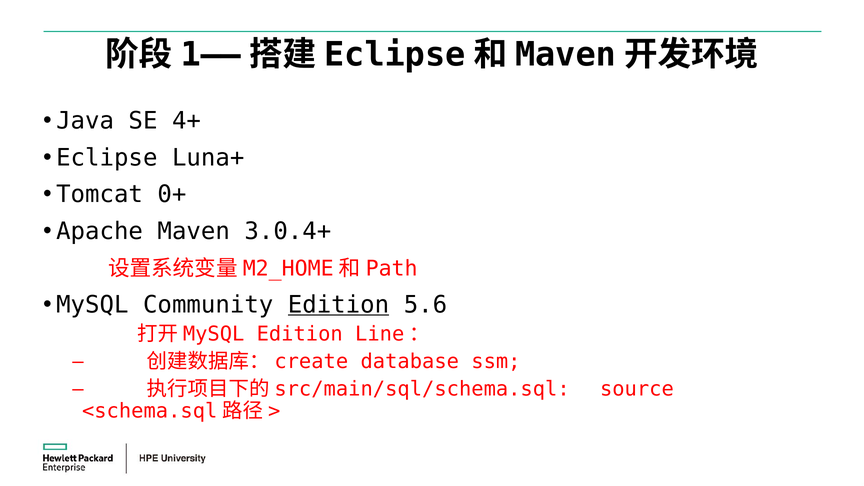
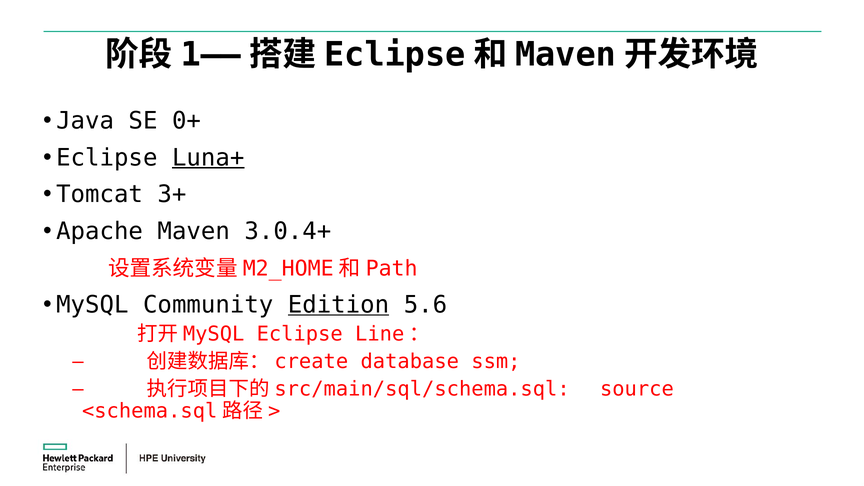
4+: 4+ -> 0+
Luna+ underline: none -> present
0+: 0+ -> 3+
Edition at (300, 334): Edition -> Eclipse
